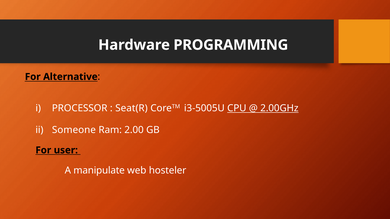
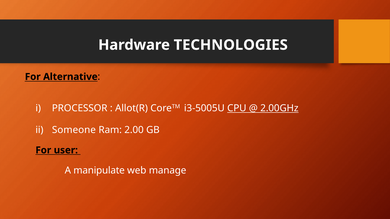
PROGRAMMING: PROGRAMMING -> TECHNOLOGIES
Seat(R: Seat(R -> Allot(R
hosteler: hosteler -> manage
